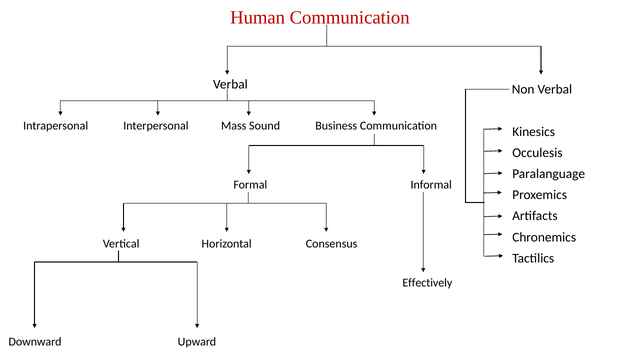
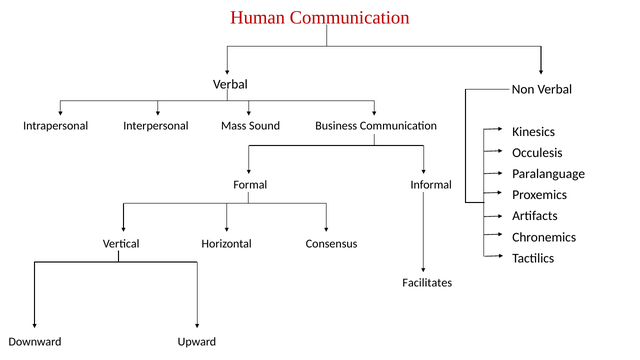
Effectively: Effectively -> Facilitates
